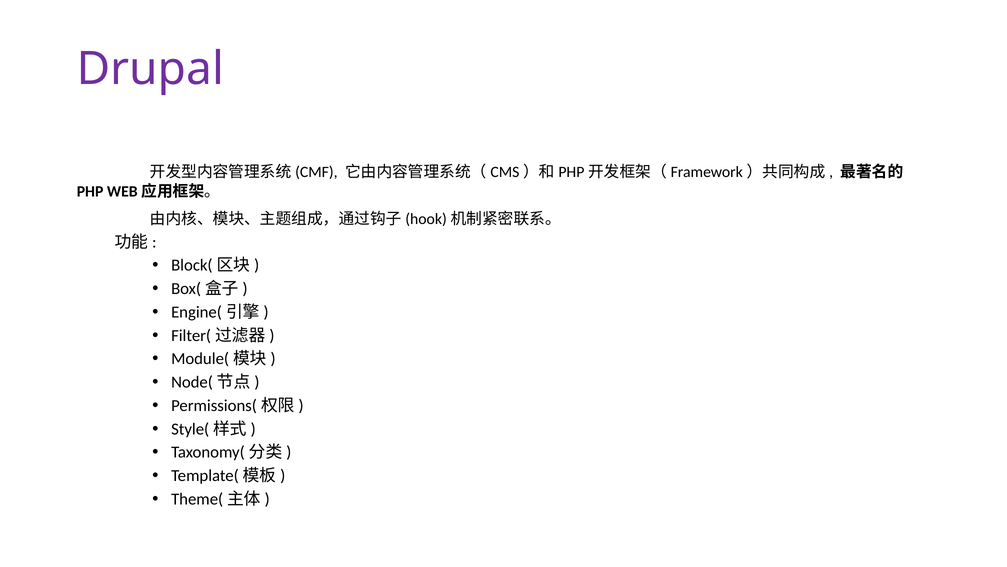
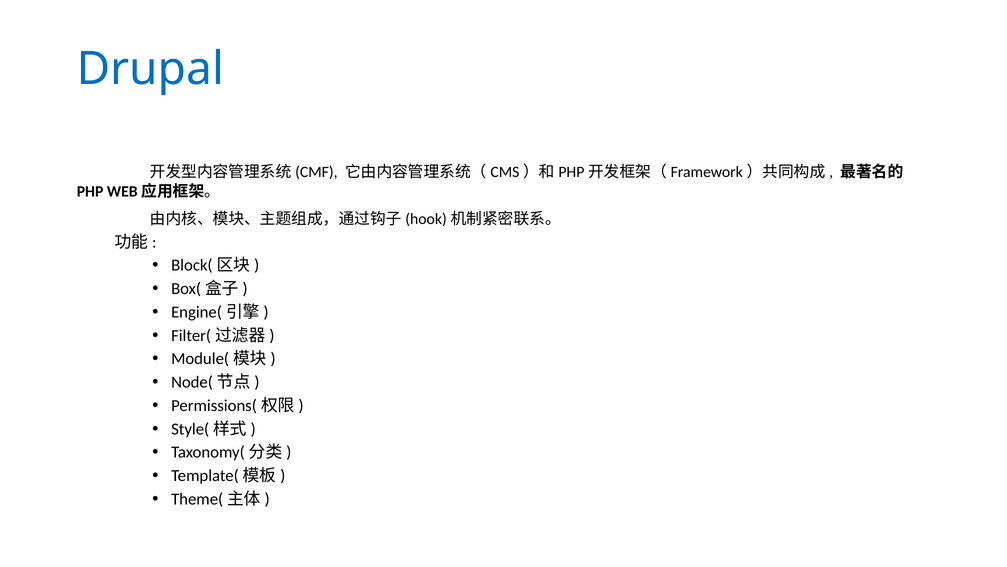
Drupal colour: purple -> blue
